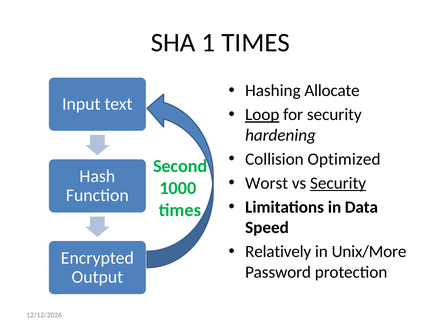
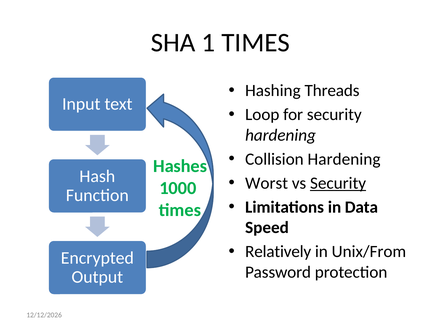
Allocate: Allocate -> Threads
Loop underline: present -> none
Collision Optimized: Optimized -> Hardening
Second: Second -> Hashes
Unix/More: Unix/More -> Unix/From
